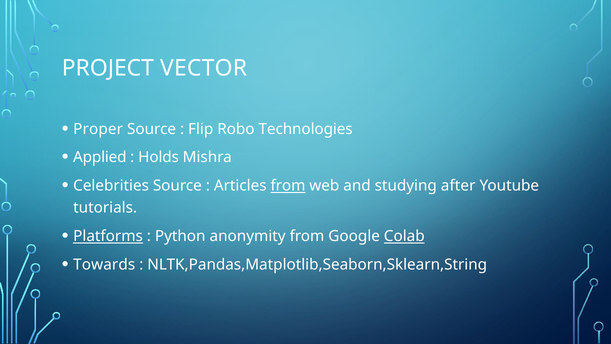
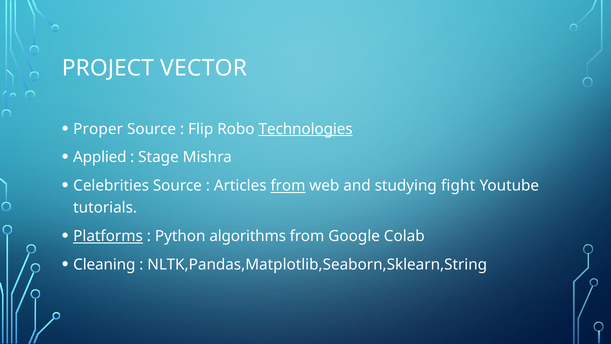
Technologies underline: none -> present
Holds: Holds -> Stage
after: after -> fight
anonymity: anonymity -> algorithms
Colab underline: present -> none
Towards: Towards -> Cleaning
